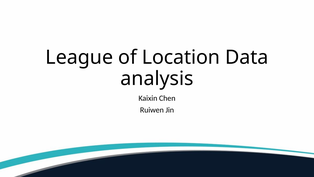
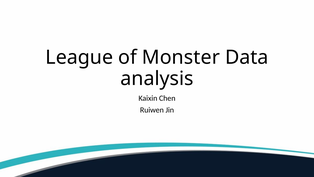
Location: Location -> Monster
